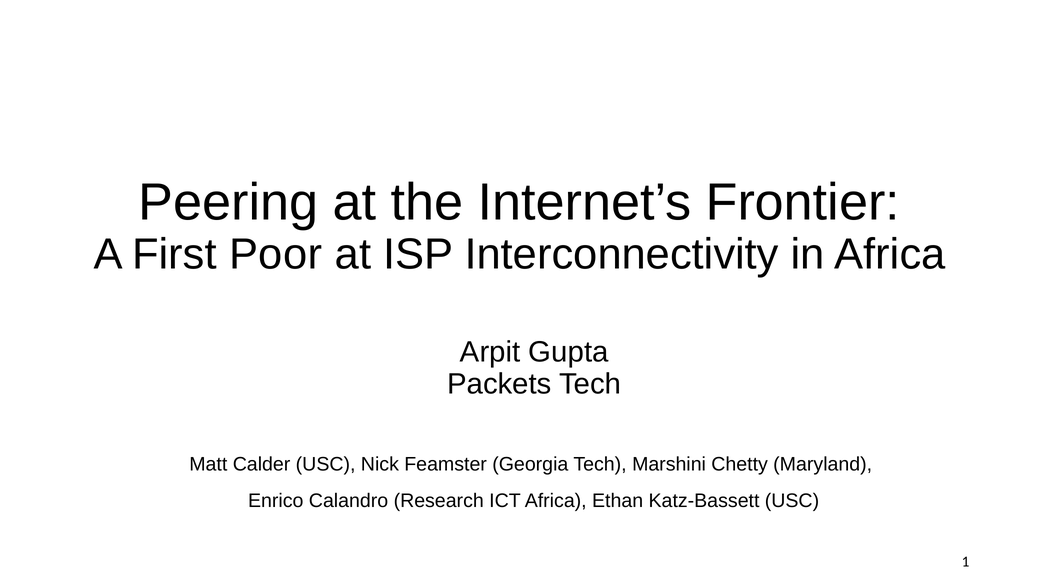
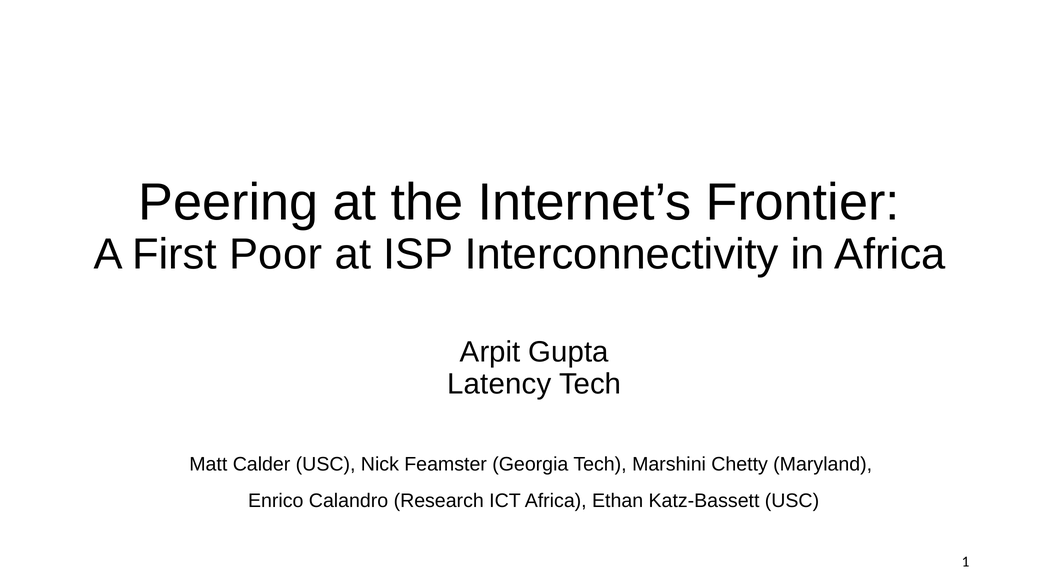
Packets: Packets -> Latency
